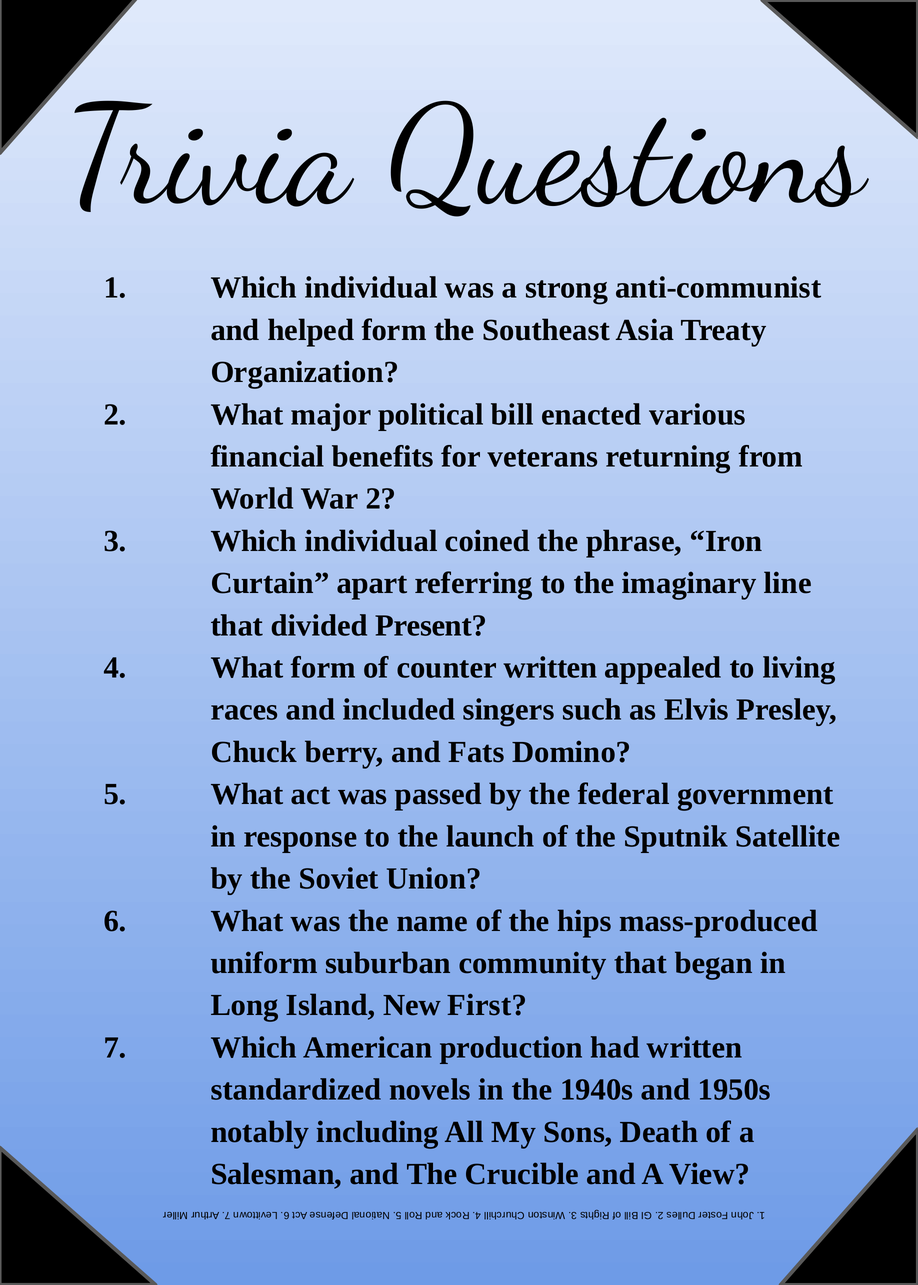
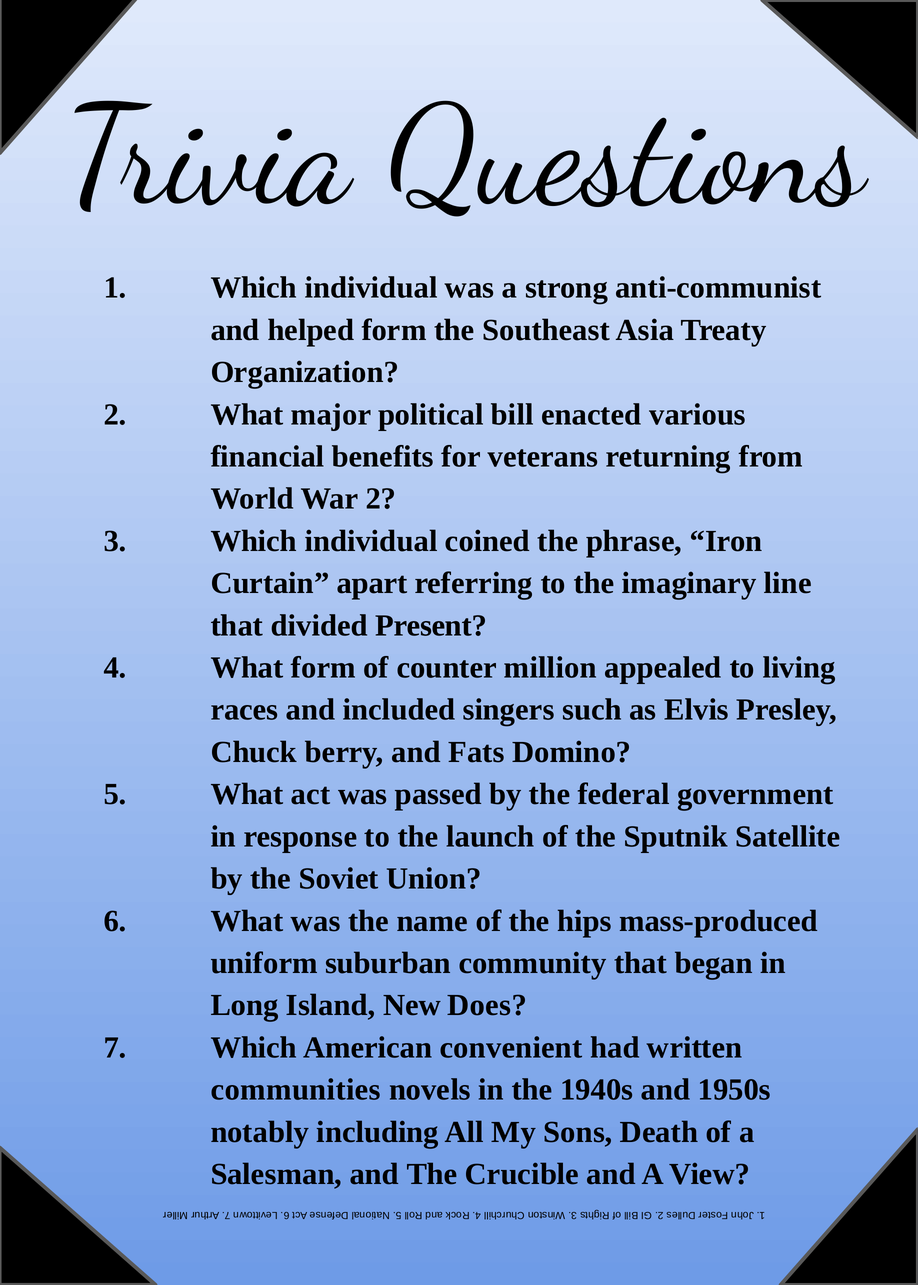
counter written: written -> million
First: First -> Does
production: production -> convenient
standardized: standardized -> communities
